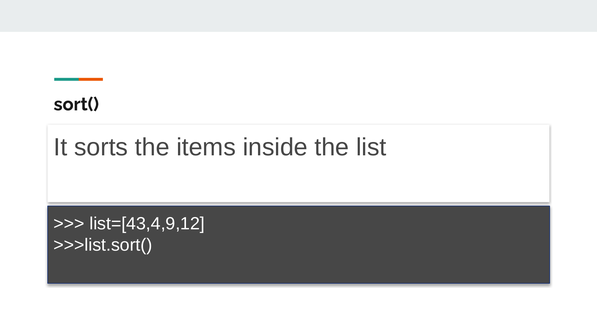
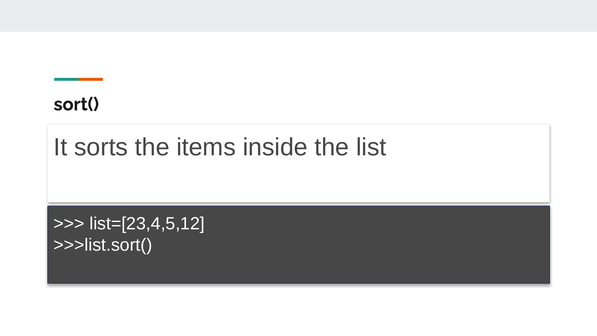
list=[43,4,9,12: list=[43,4,9,12 -> list=[23,4,5,12
